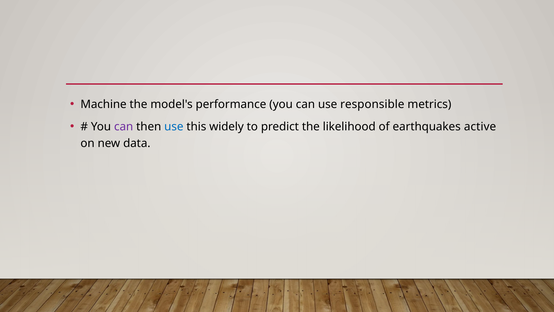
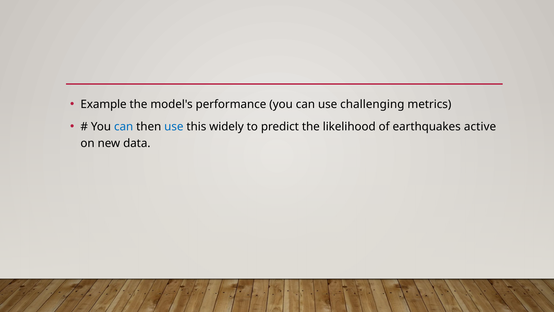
Machine: Machine -> Example
responsible: responsible -> challenging
can at (124, 127) colour: purple -> blue
